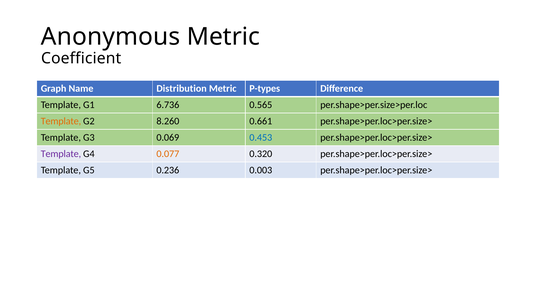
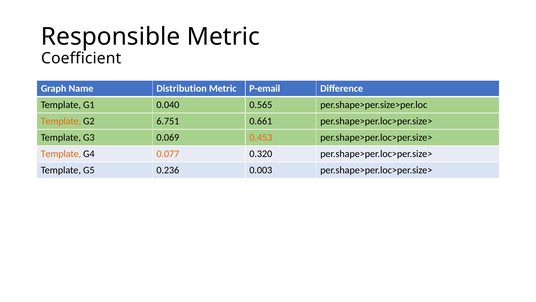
Anonymous: Anonymous -> Responsible
P-types: P-types -> P-email
6.736: 6.736 -> 0.040
8.260: 8.260 -> 6.751
0.453 colour: blue -> orange
Template at (61, 154) colour: purple -> orange
